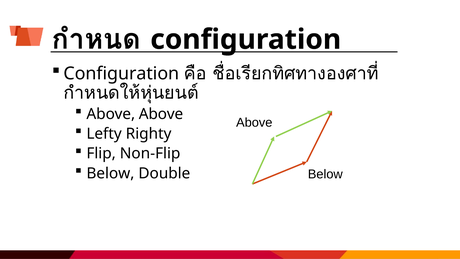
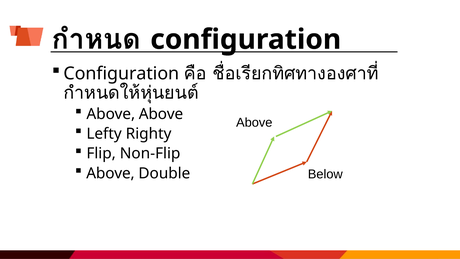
Below at (110, 173): Below -> Above
